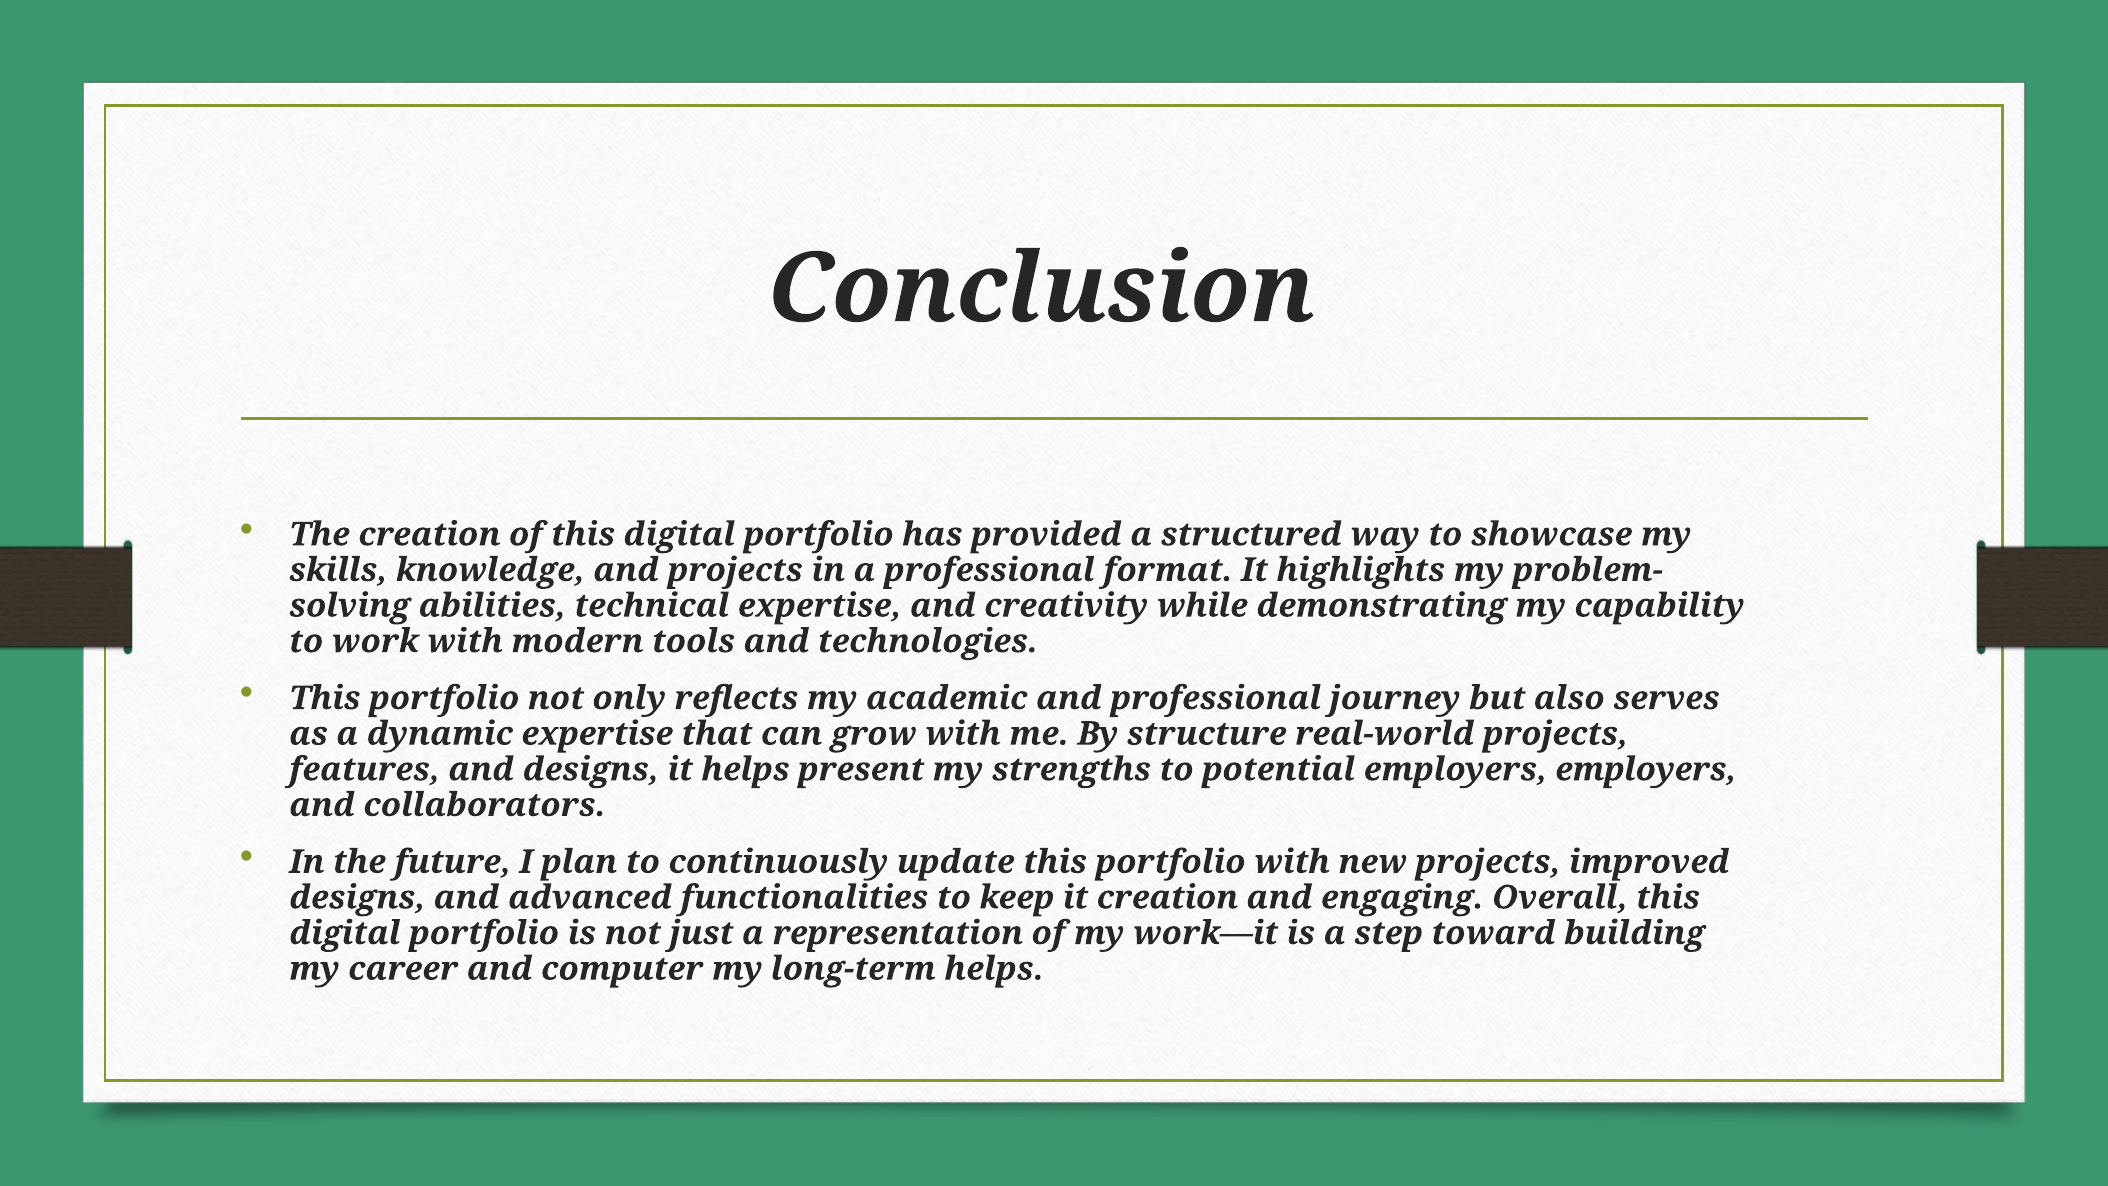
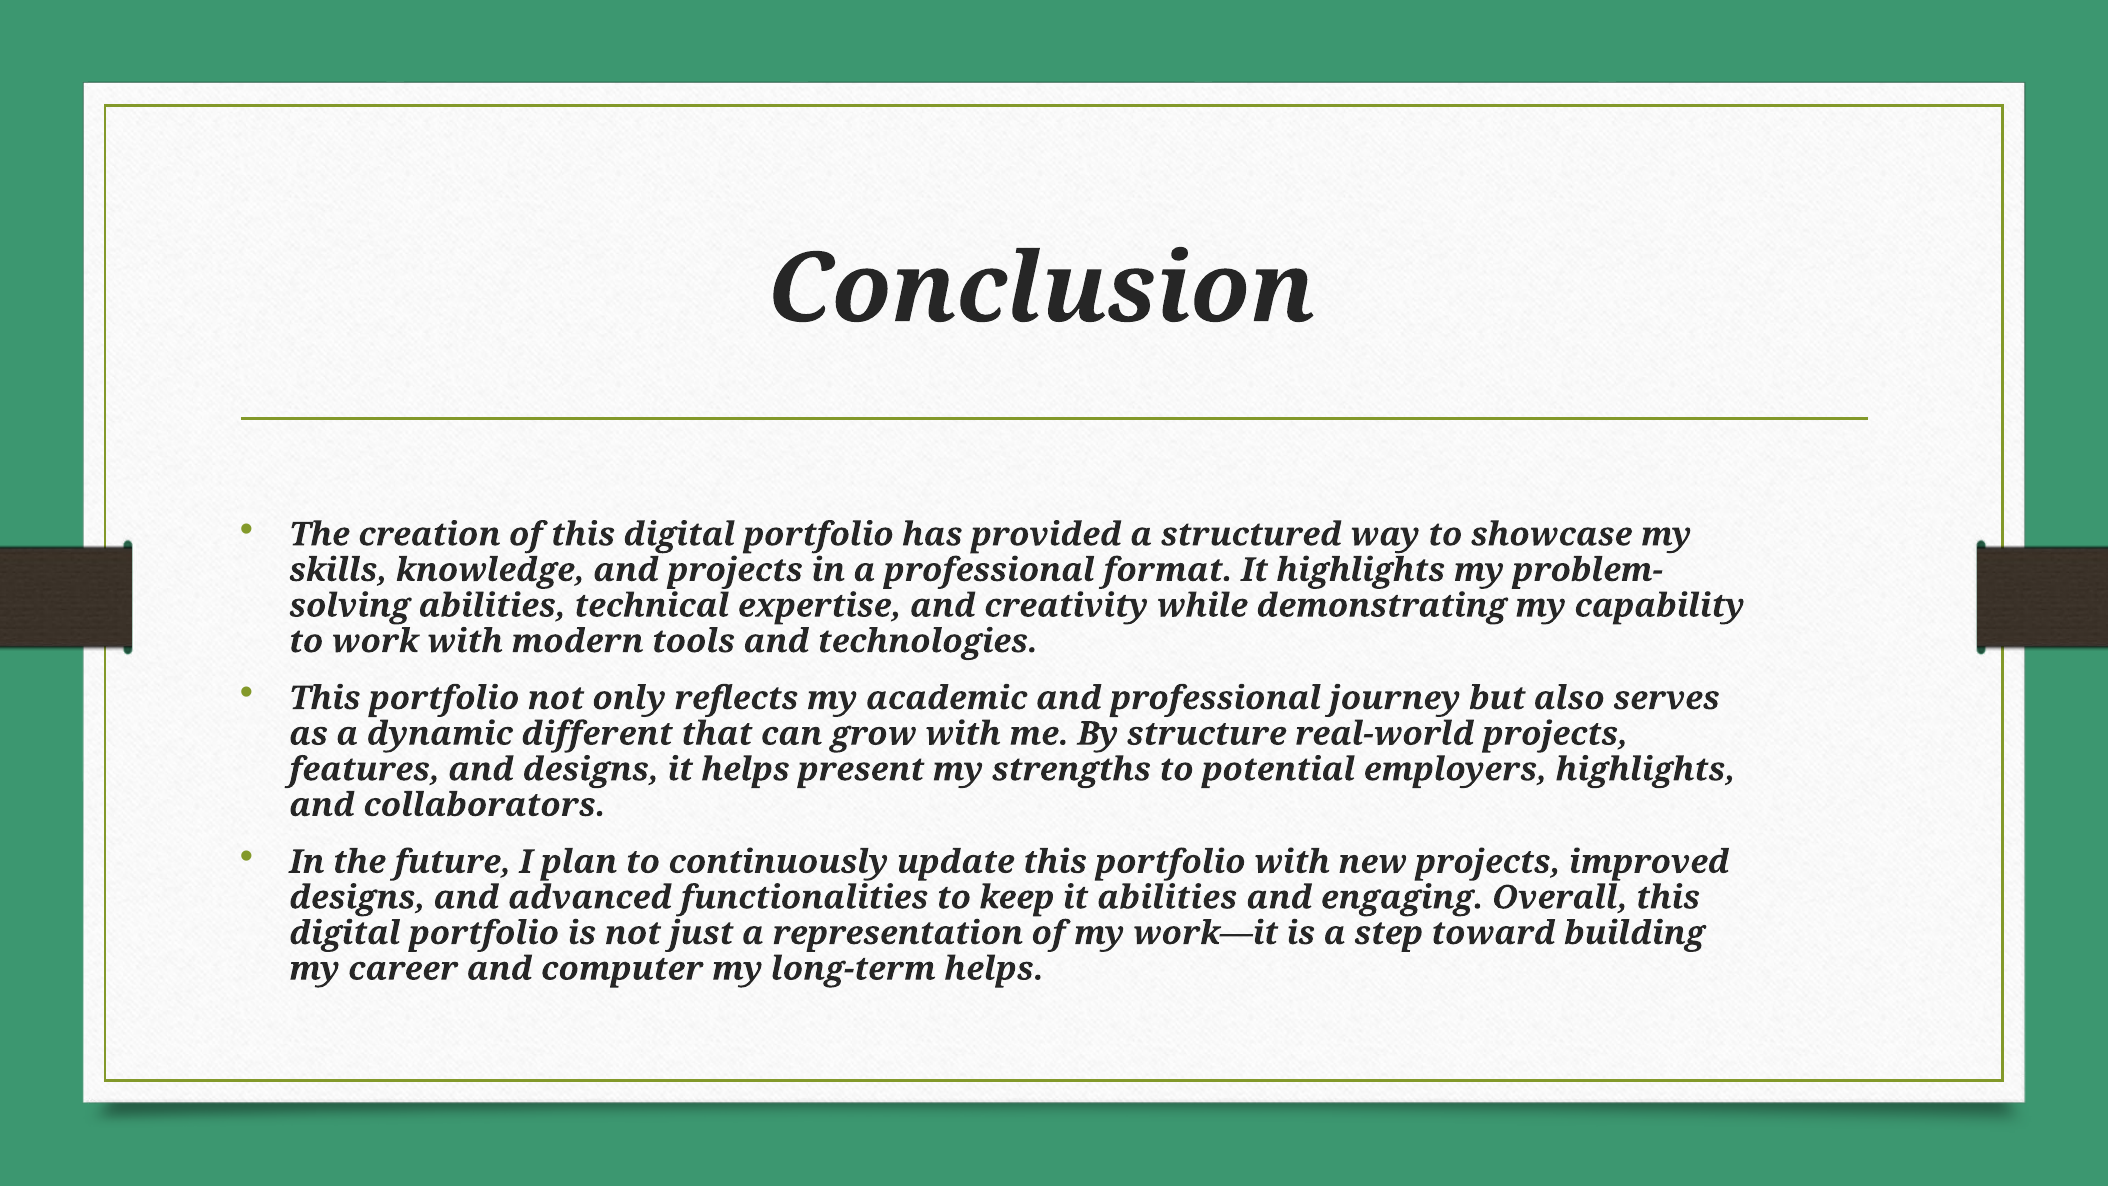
dynamic expertise: expertise -> different
employers employers: employers -> highlights
it creation: creation -> abilities
